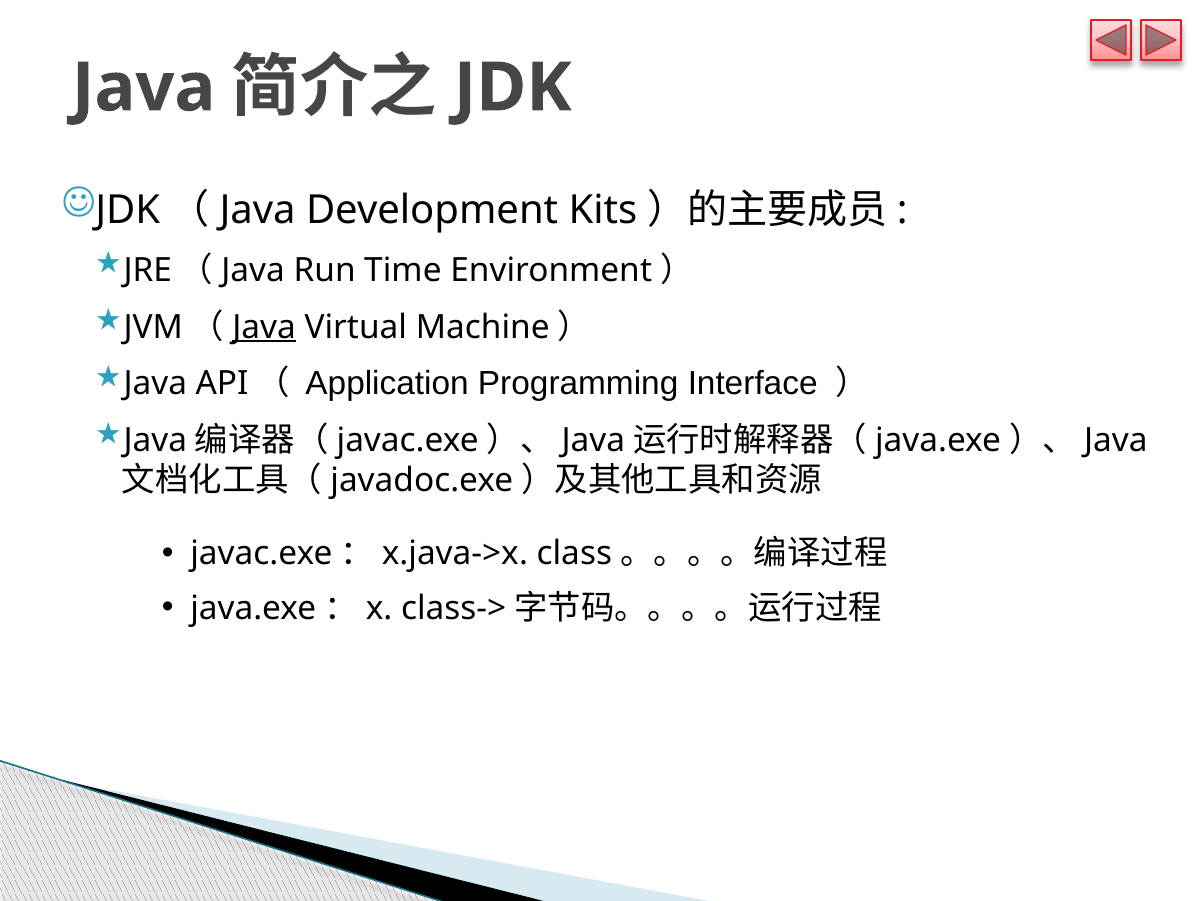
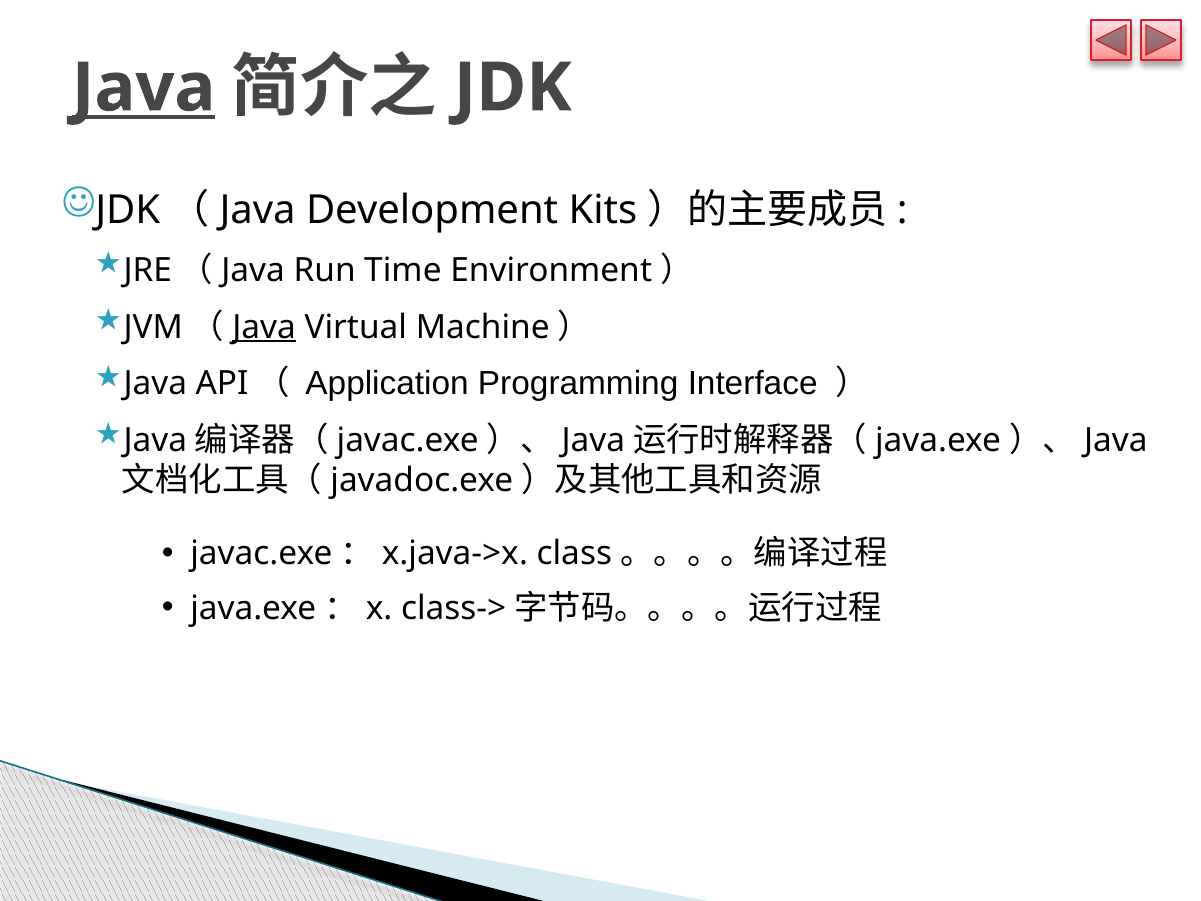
Java at (144, 88) underline: none -> present
